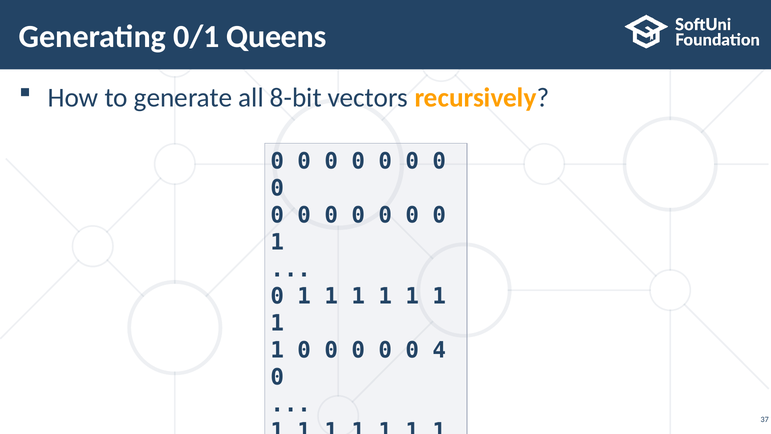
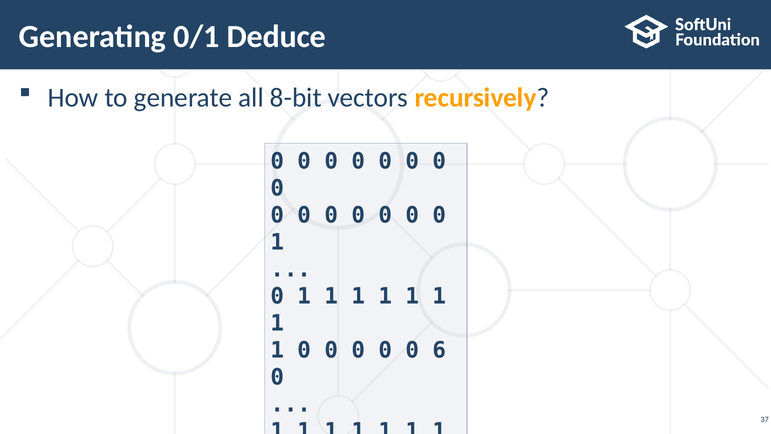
Queens: Queens -> Deduce
4: 4 -> 6
